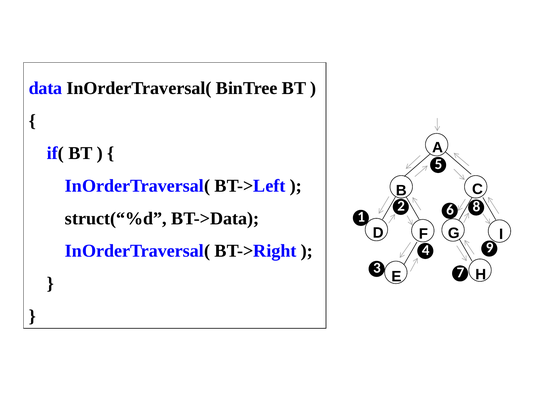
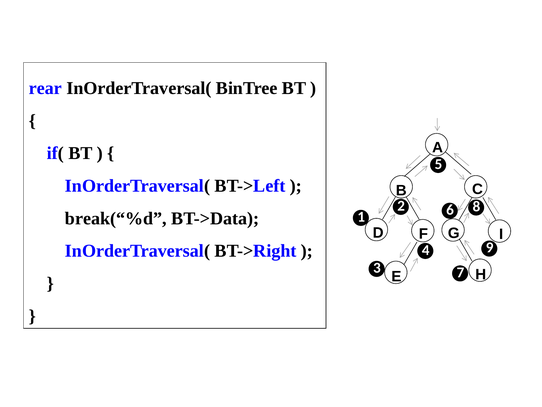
data: data -> rear
struct(“%d: struct(“%d -> break(“%d
